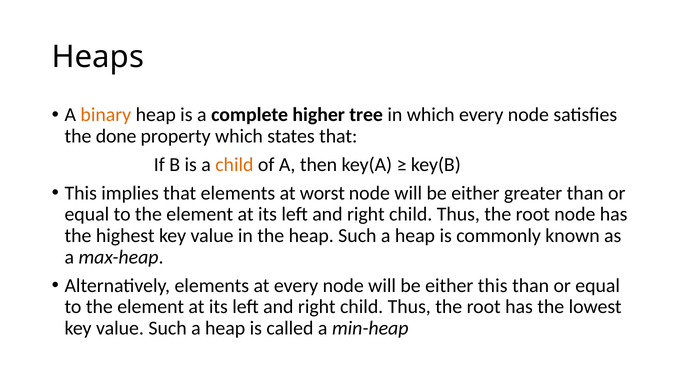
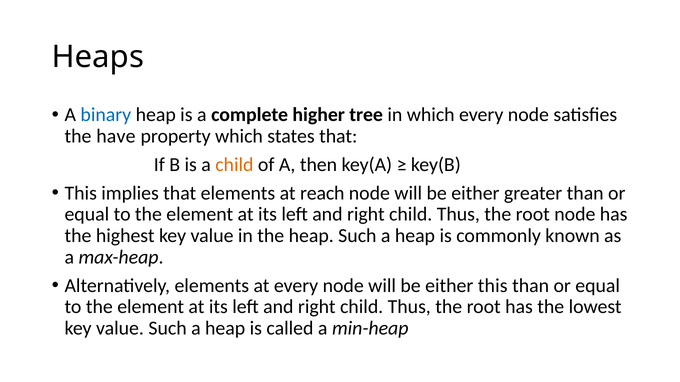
binary colour: orange -> blue
done: done -> have
worst: worst -> reach
